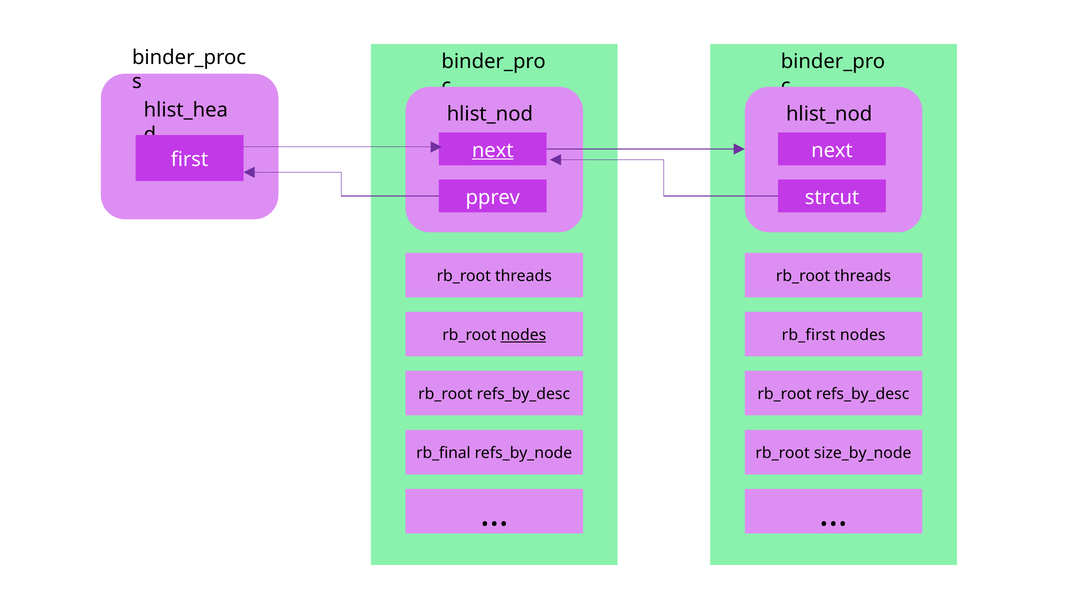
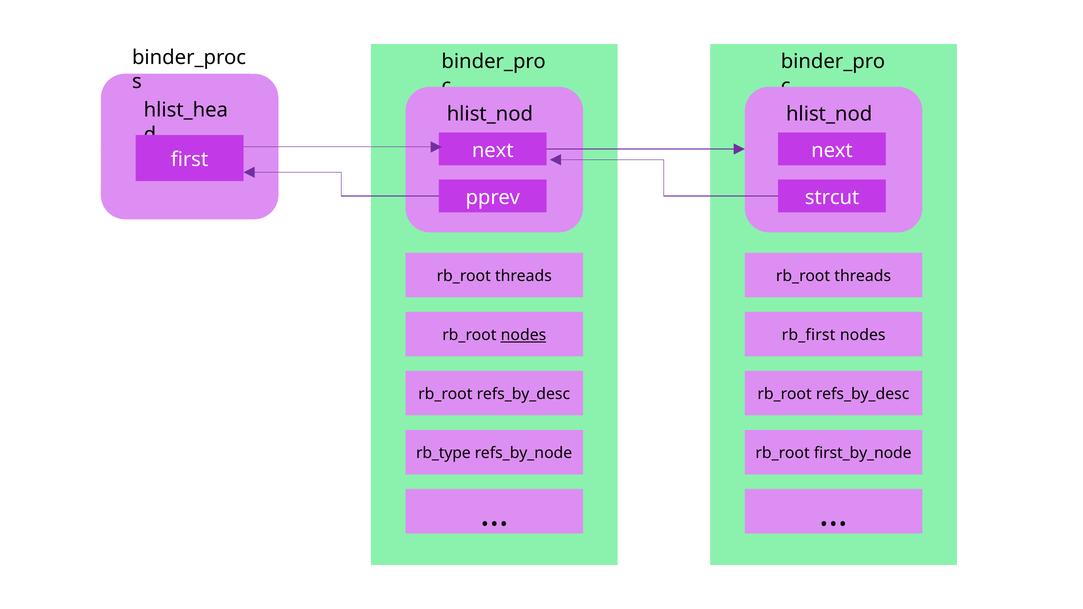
next at (493, 150) underline: present -> none
rb_final: rb_final -> rb_type
size_by_node: size_by_node -> first_by_node
